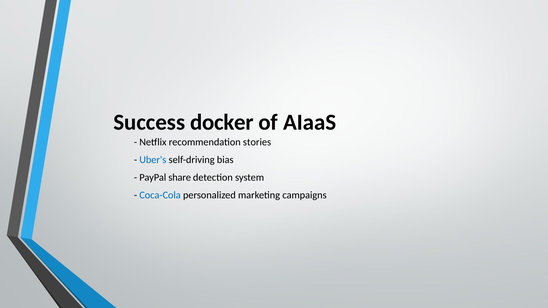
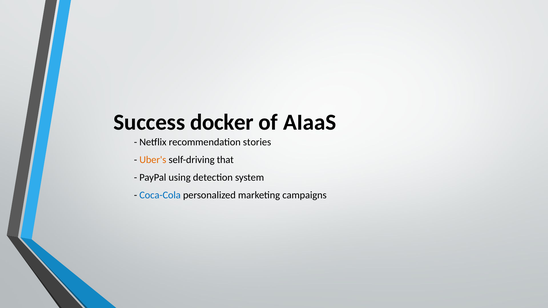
Uber's colour: blue -> orange
bias: bias -> that
share: share -> using
